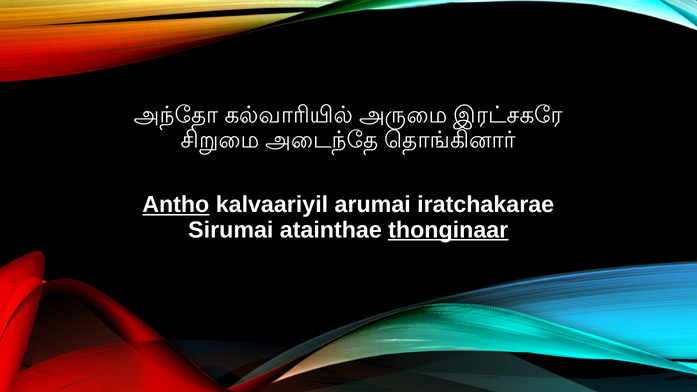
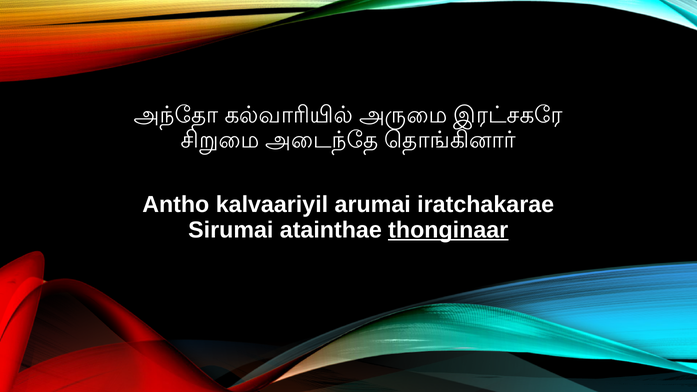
Antho underline: present -> none
